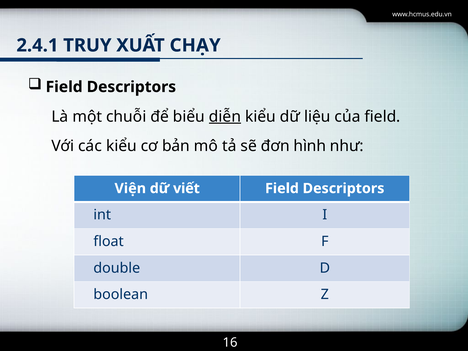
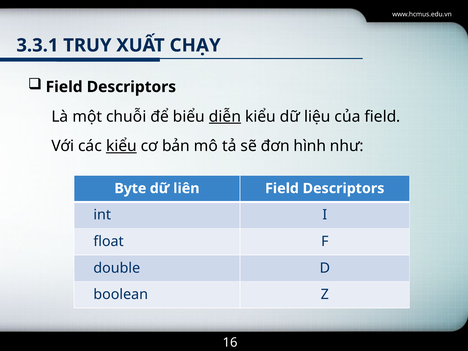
2.4.1: 2.4.1 -> 3.3.1
kiểu at (121, 146) underline: none -> present
Viện: Viện -> Byte
viết: viết -> liên
